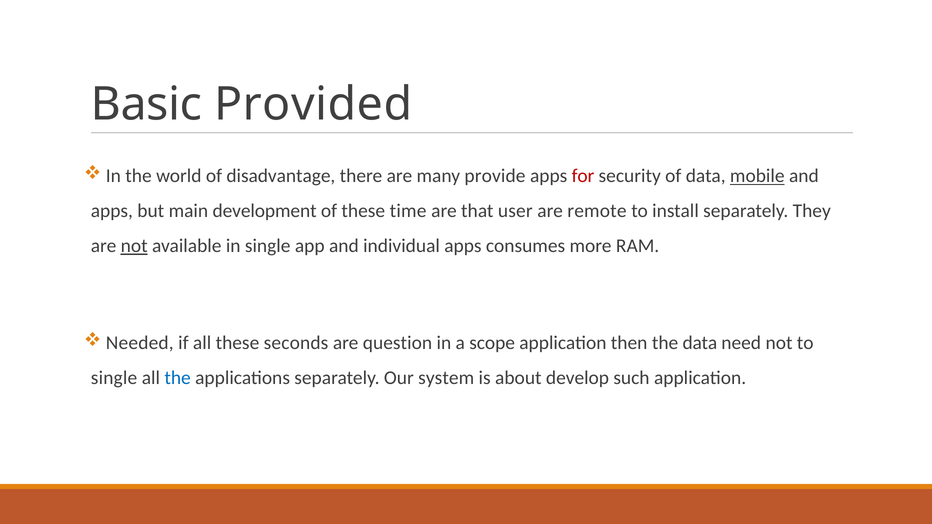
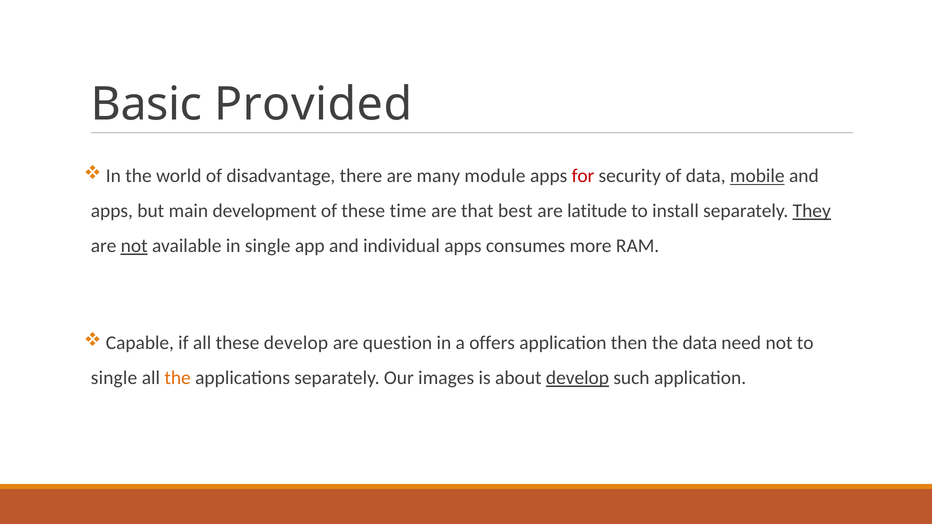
provide: provide -> module
user: user -> best
remote: remote -> latitude
They underline: none -> present
Needed: Needed -> Capable
these seconds: seconds -> develop
scope: scope -> offers
the at (178, 378) colour: blue -> orange
system: system -> images
develop at (577, 378) underline: none -> present
